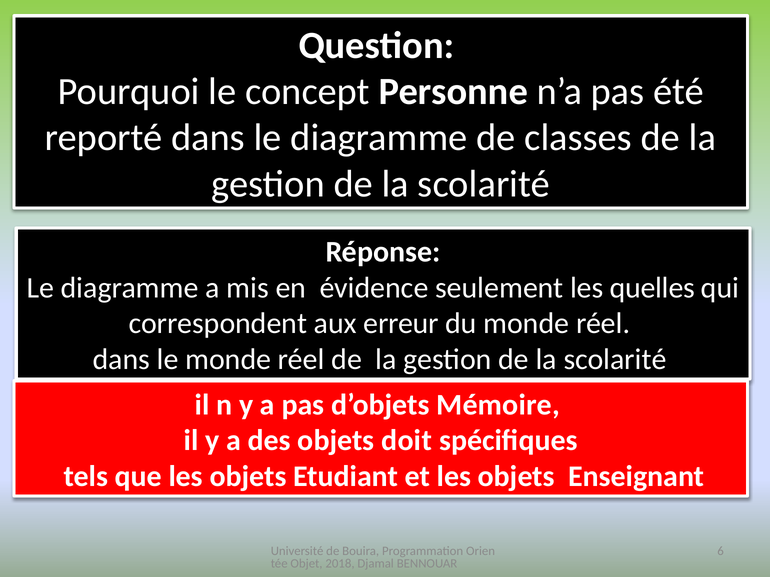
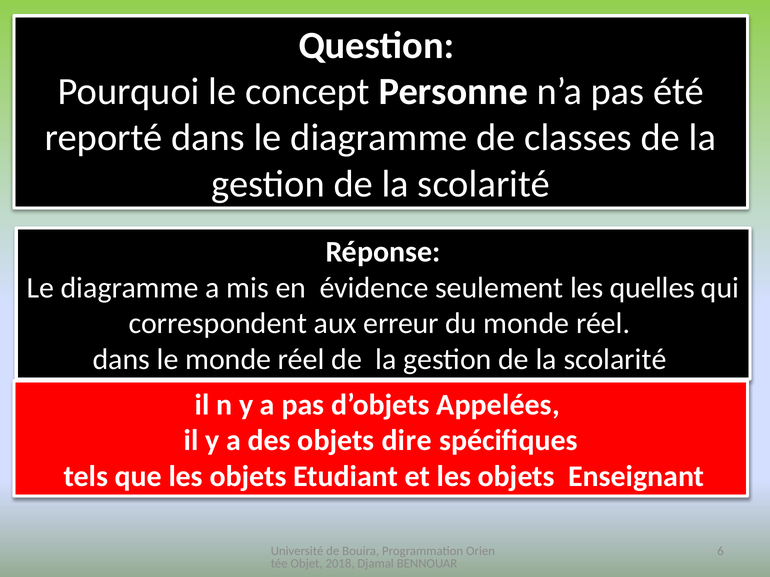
Mémoire: Mémoire -> Appelées
doit: doit -> dire
